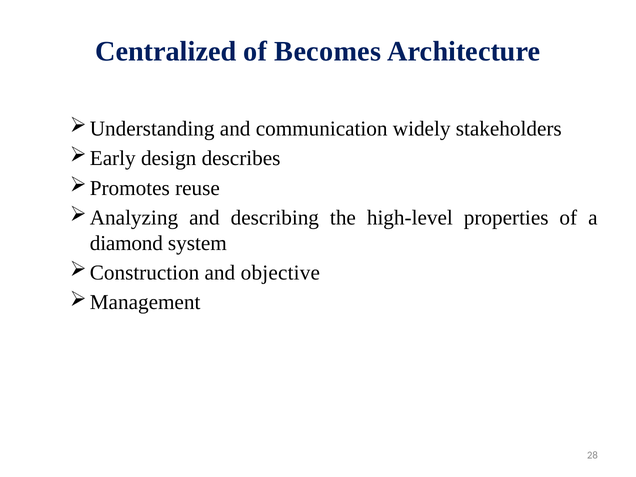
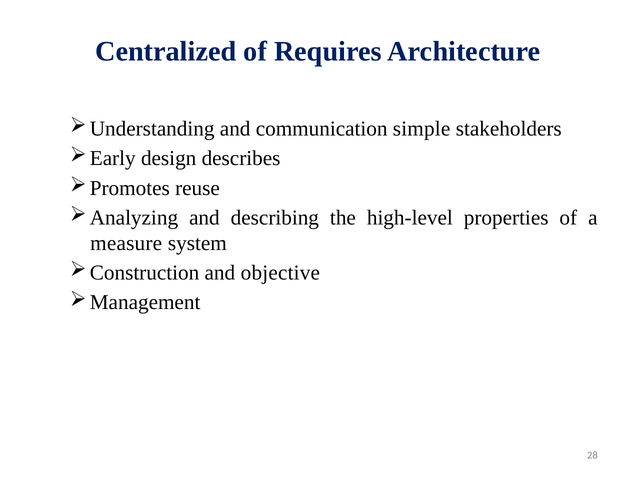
Becomes: Becomes -> Requires
widely: widely -> simple
diamond: diamond -> measure
